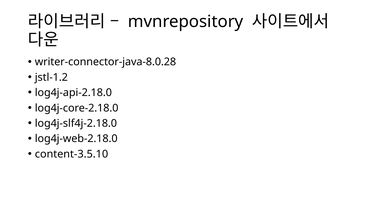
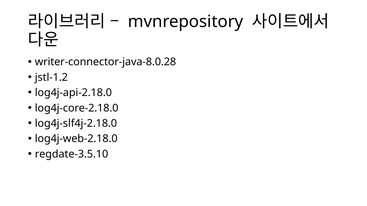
content-3.5.10: content-3.5.10 -> regdate-3.5.10
